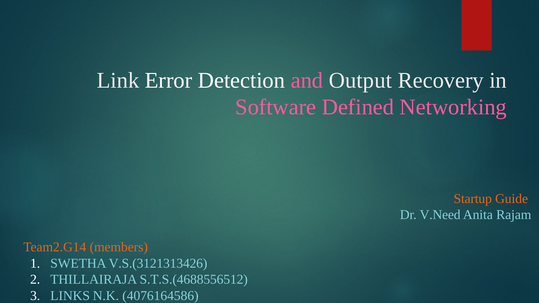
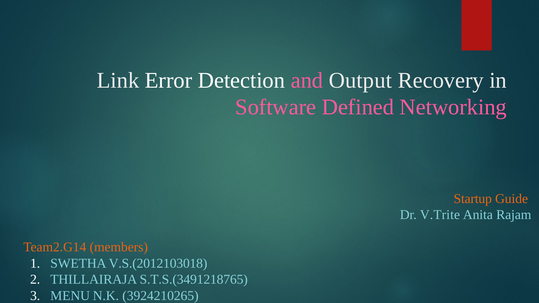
V.Need: V.Need -> V.Trite
V.S.(3121313426: V.S.(3121313426 -> V.S.(2012103018
S.T.S.(4688556512: S.T.S.(4688556512 -> S.T.S.(3491218765
LINKS: LINKS -> MENU
4076164586: 4076164586 -> 3924210265
